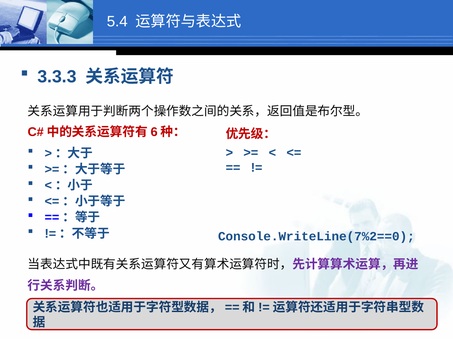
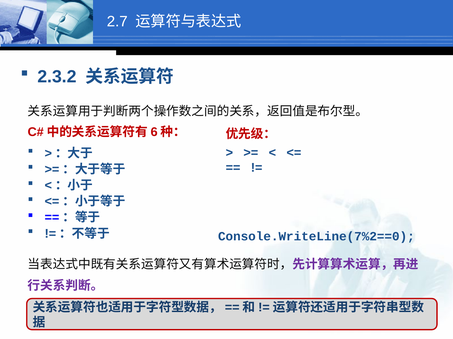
5.4: 5.4 -> 2.7
3.3.3: 3.3.3 -> 2.3.2
